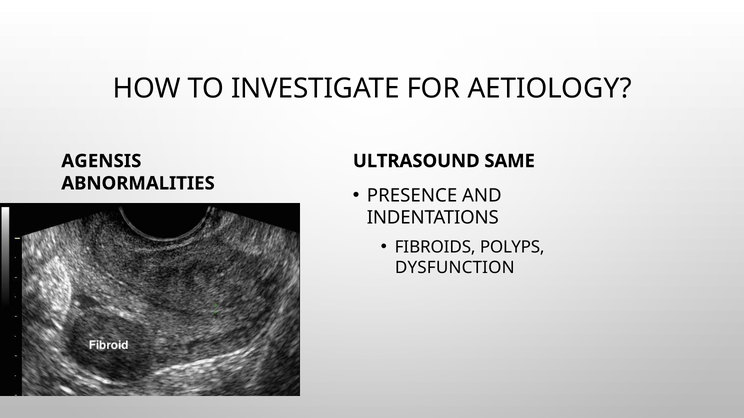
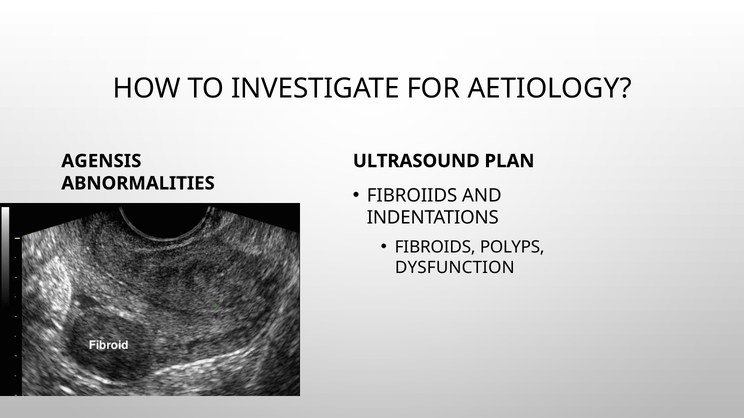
SAME: SAME -> PLAN
PRESENCE: PRESENCE -> FIBROIIDS
